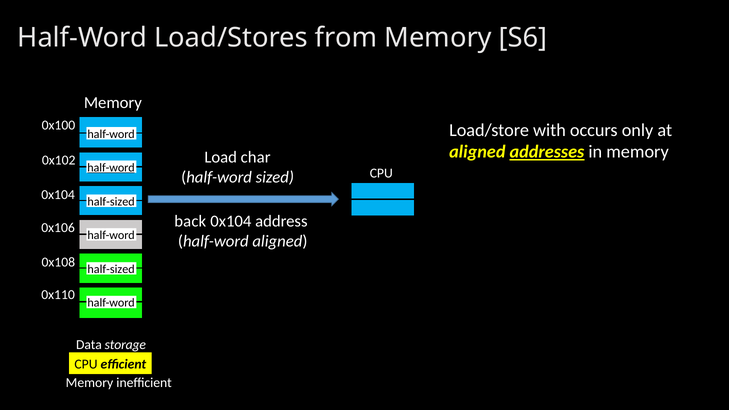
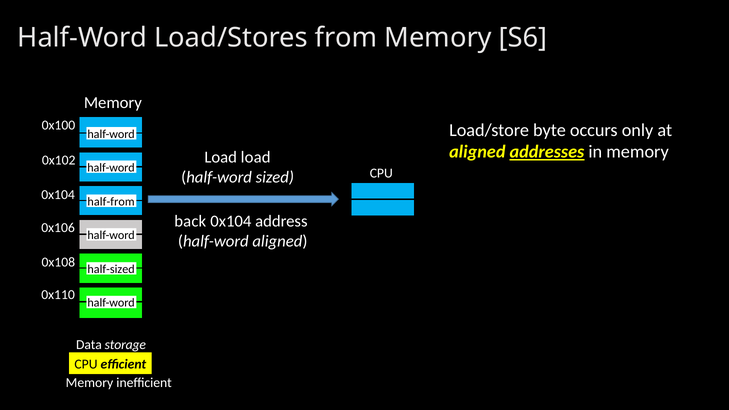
with: with -> byte
Load char: char -> load
half-word at (111, 168) underline: present -> none
half-sized at (111, 202): half-sized -> half-from
